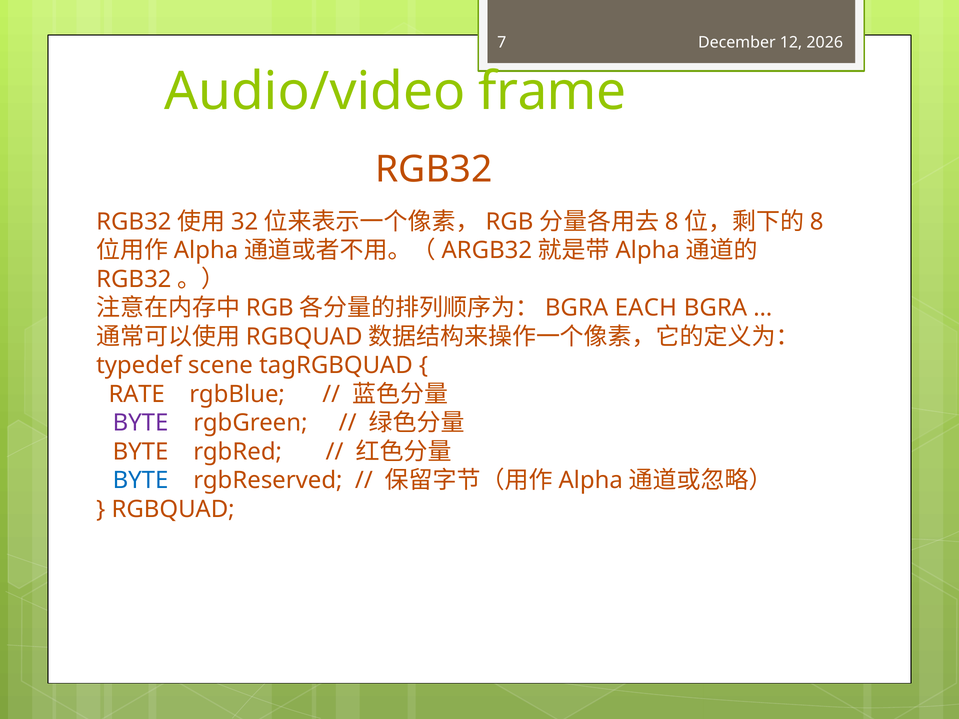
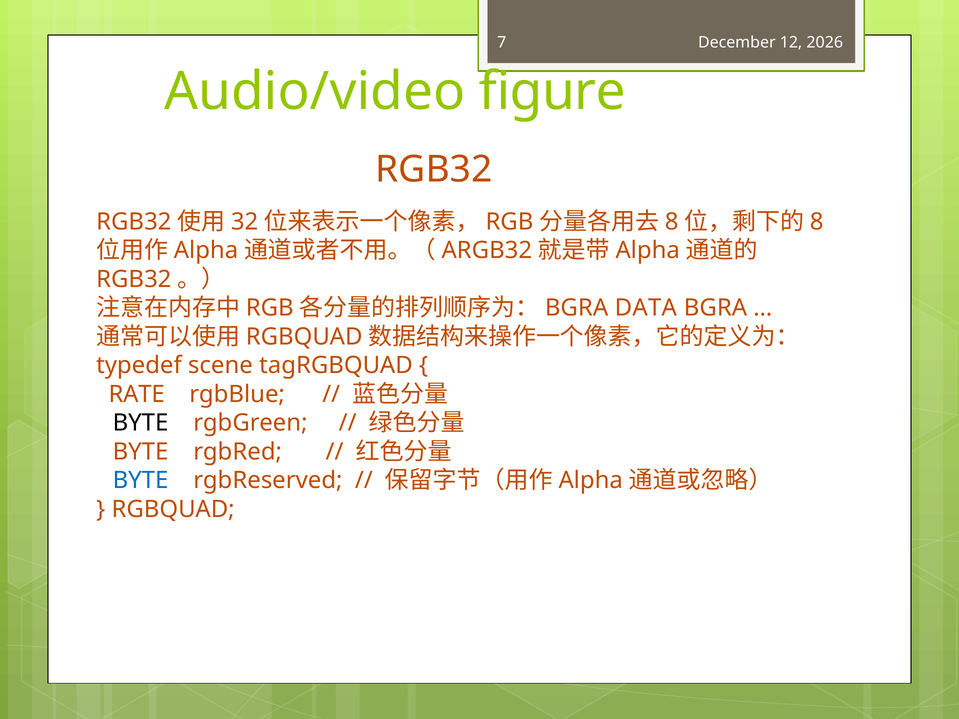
frame: frame -> figure
EACH: EACH -> DATA
BYTE at (141, 423) colour: purple -> black
